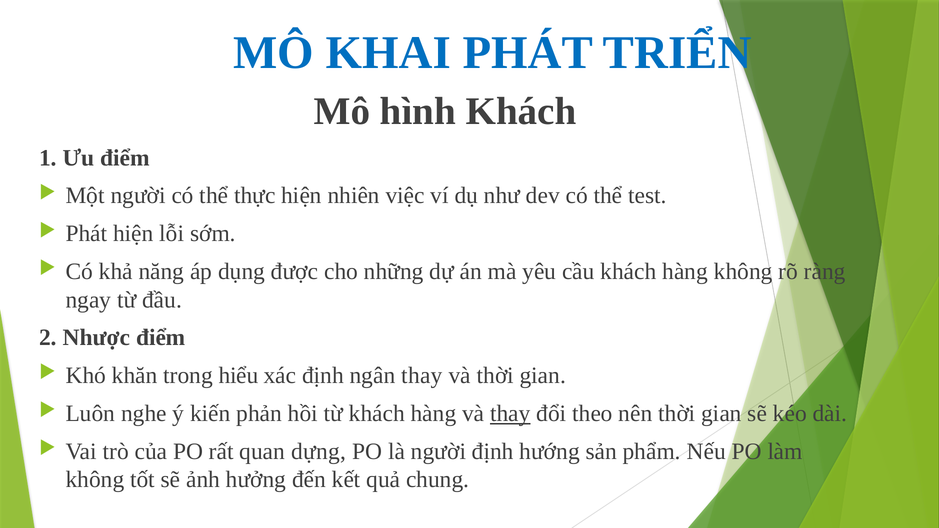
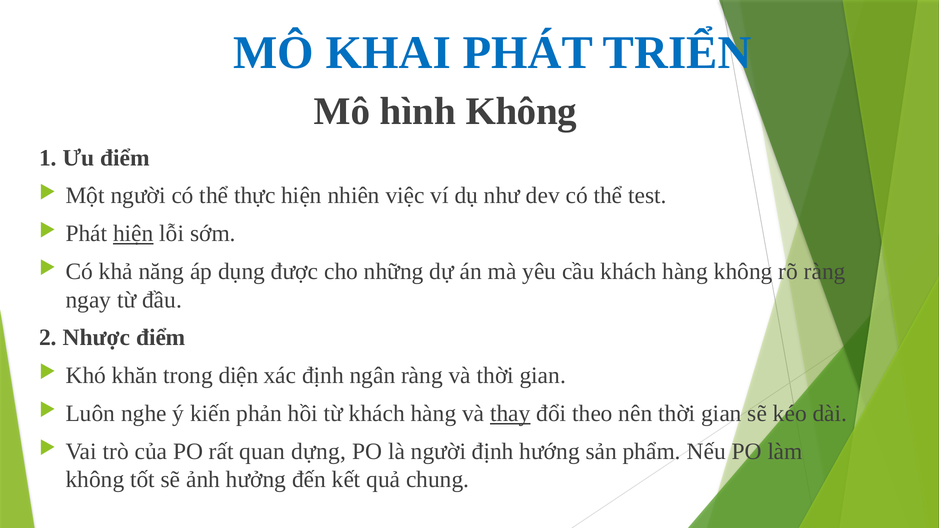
hình Khách: Khách -> Không
hiện at (133, 234) underline: none -> present
hiểu: hiểu -> diện
ngân thay: thay -> ràng
